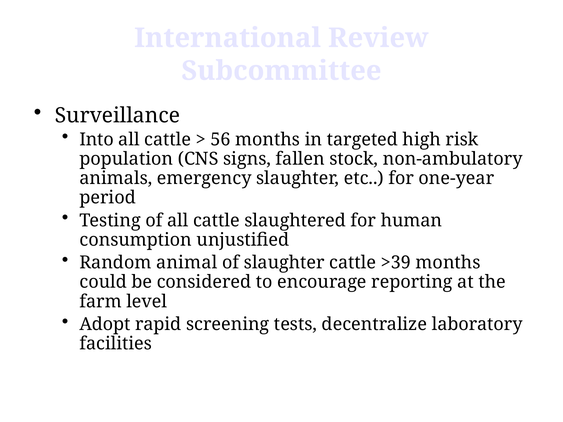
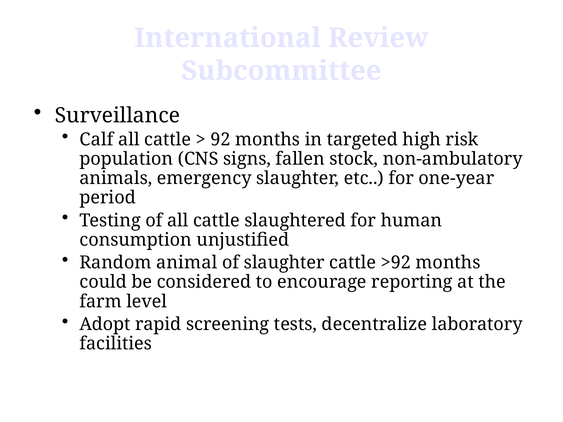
Into: Into -> Calf
56: 56 -> 92
>39: >39 -> >92
